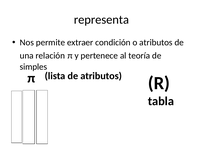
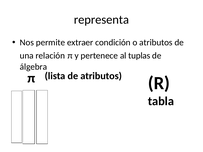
teoría: teoría -> tuplas
simples: simples -> álgebra
